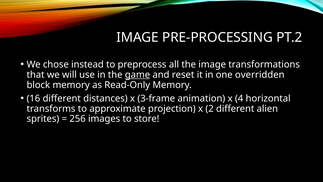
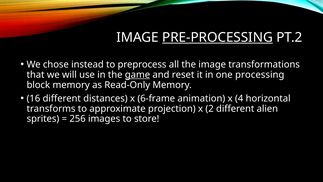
PRE-PROCESSING underline: none -> present
overridden: overridden -> processing
3-frame: 3-frame -> 6-frame
